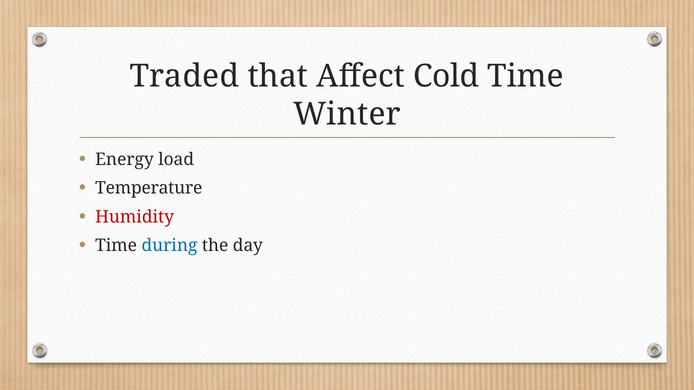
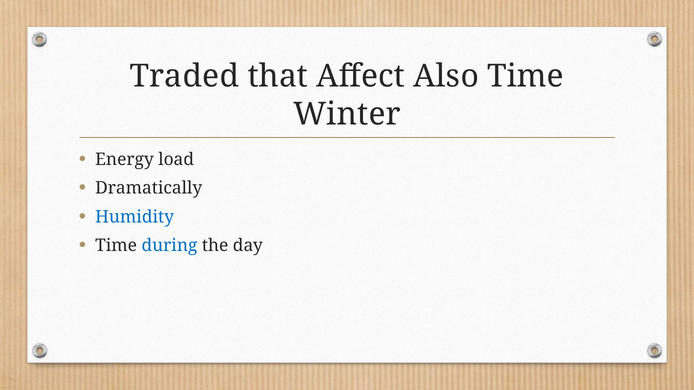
Cold: Cold -> Also
Temperature: Temperature -> Dramatically
Humidity colour: red -> blue
